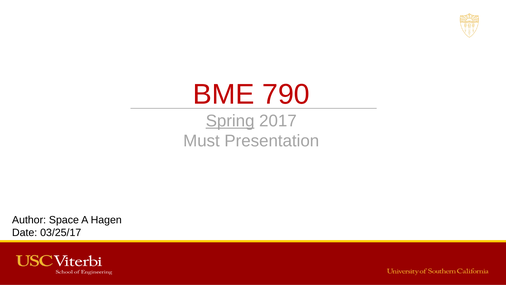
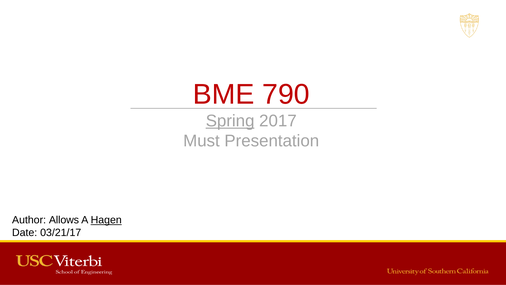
Space: Space -> Allows
Hagen underline: none -> present
03/25/17: 03/25/17 -> 03/21/17
